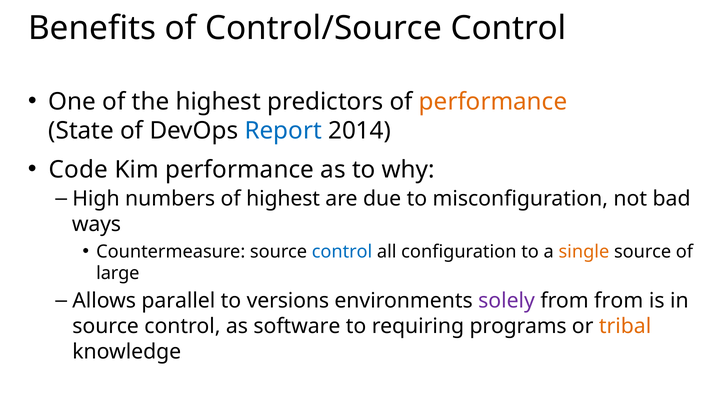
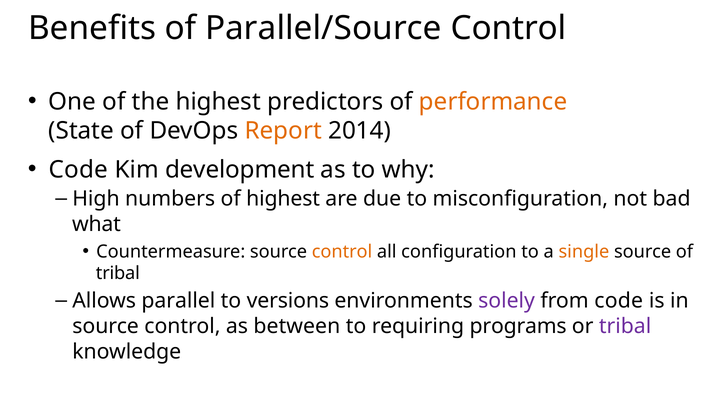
Control/Source: Control/Source -> Parallel/Source
Report colour: blue -> orange
Kim performance: performance -> development
ways: ways -> what
control at (342, 252) colour: blue -> orange
large at (118, 274): large -> tribal
from from: from -> code
software: software -> between
tribal at (625, 327) colour: orange -> purple
